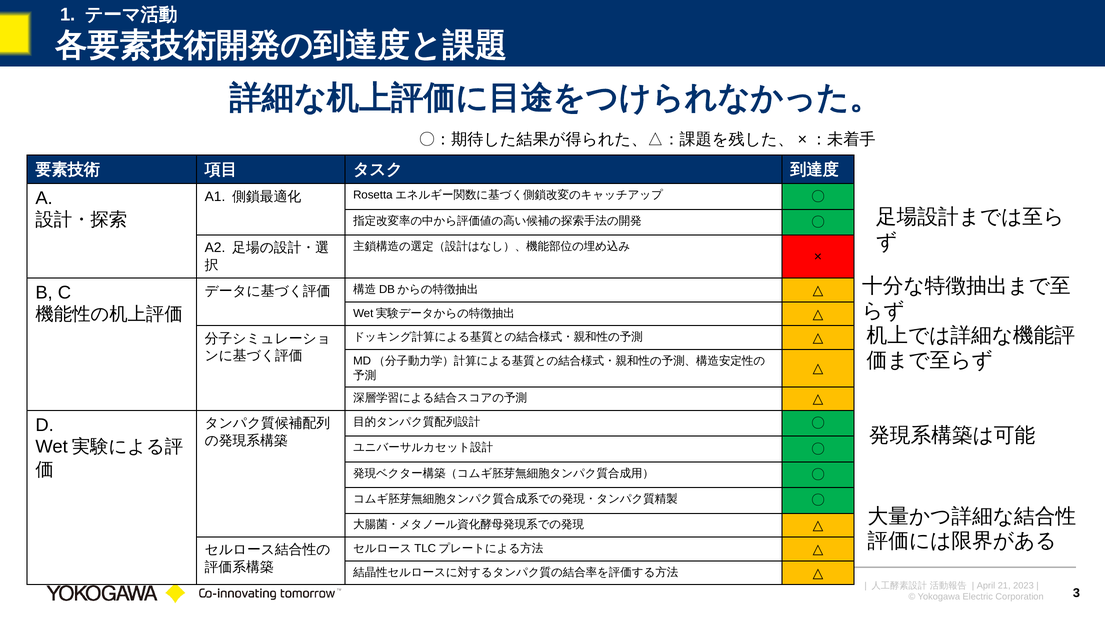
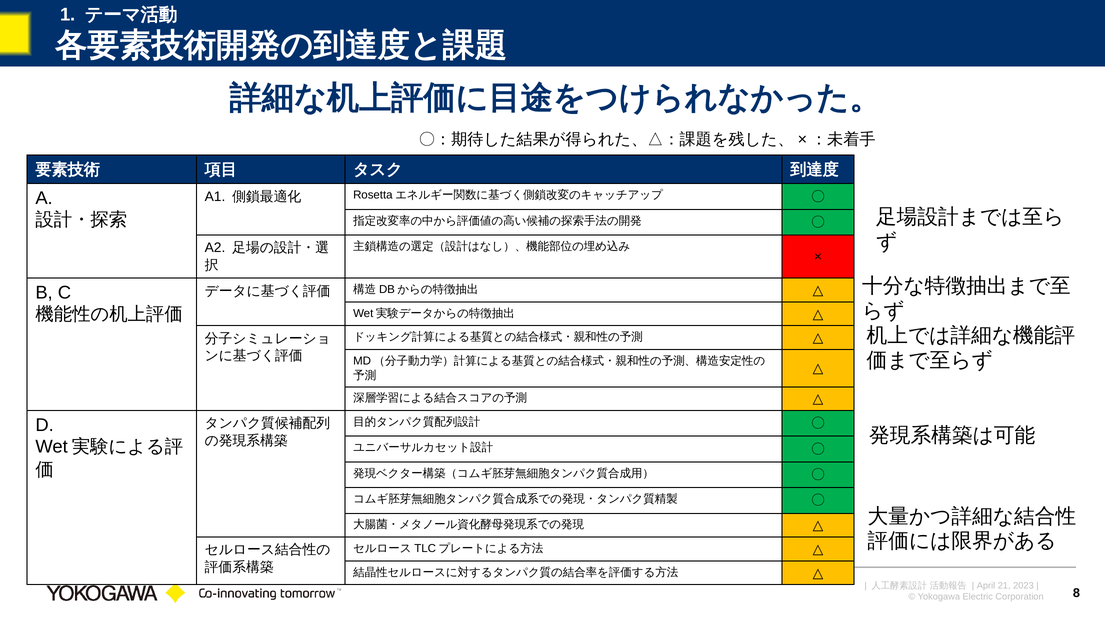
3: 3 -> 8
